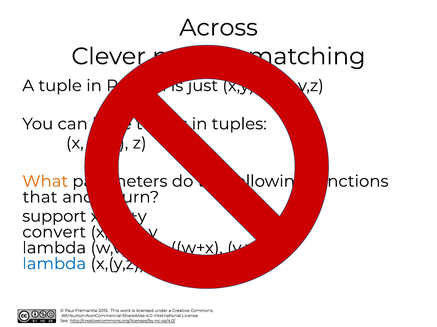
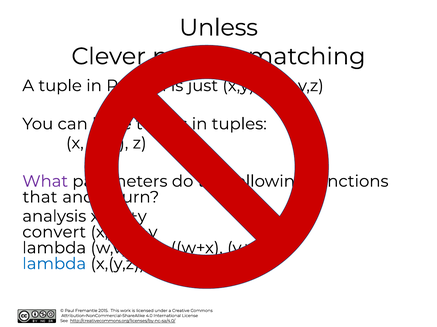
Across: Across -> Unless
What colour: orange -> purple
support: support -> analysis
